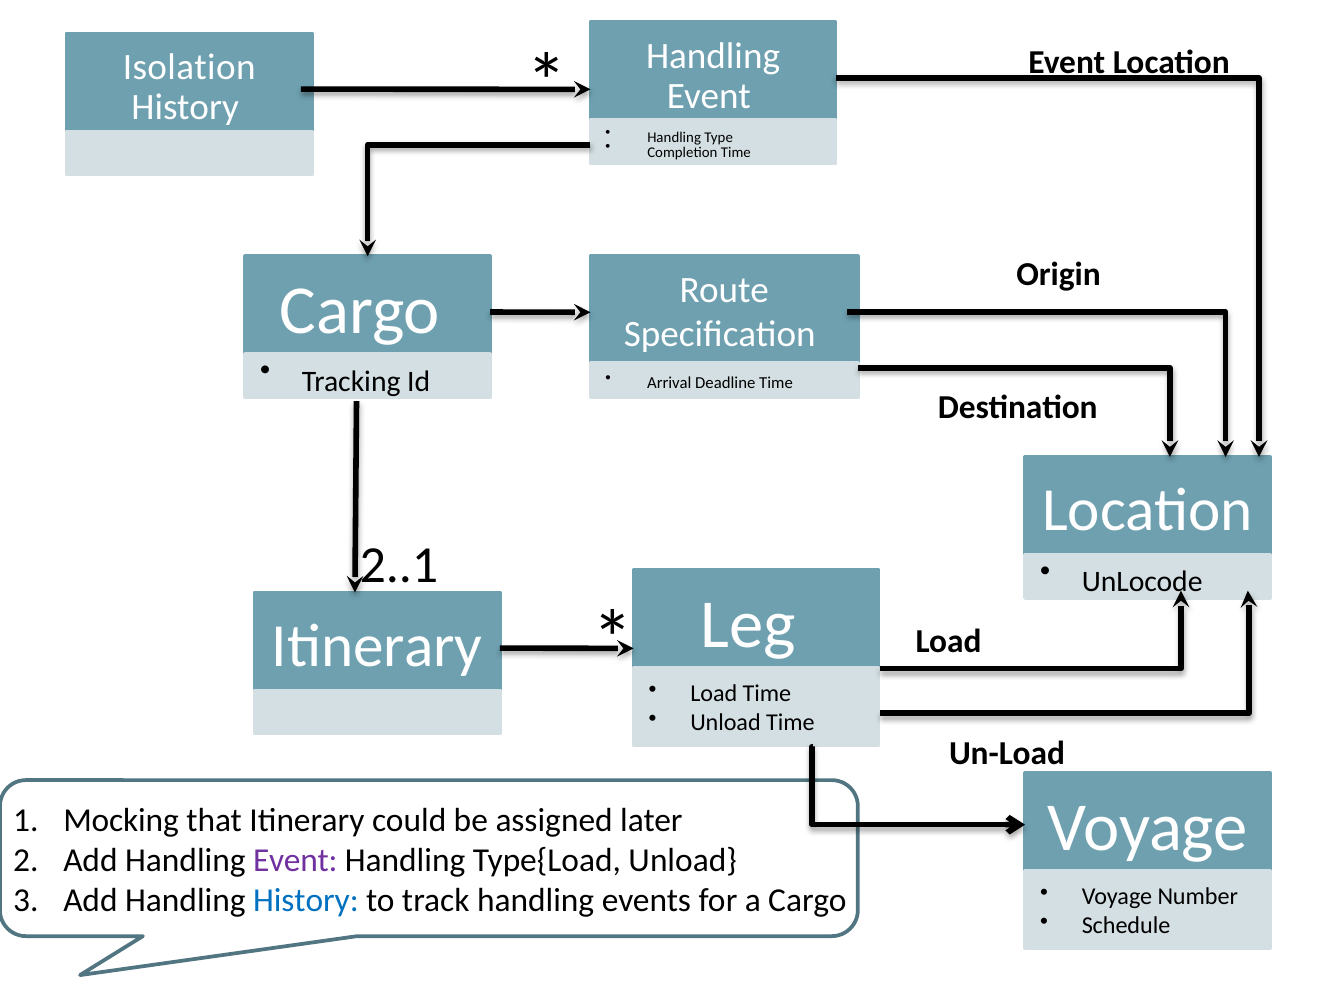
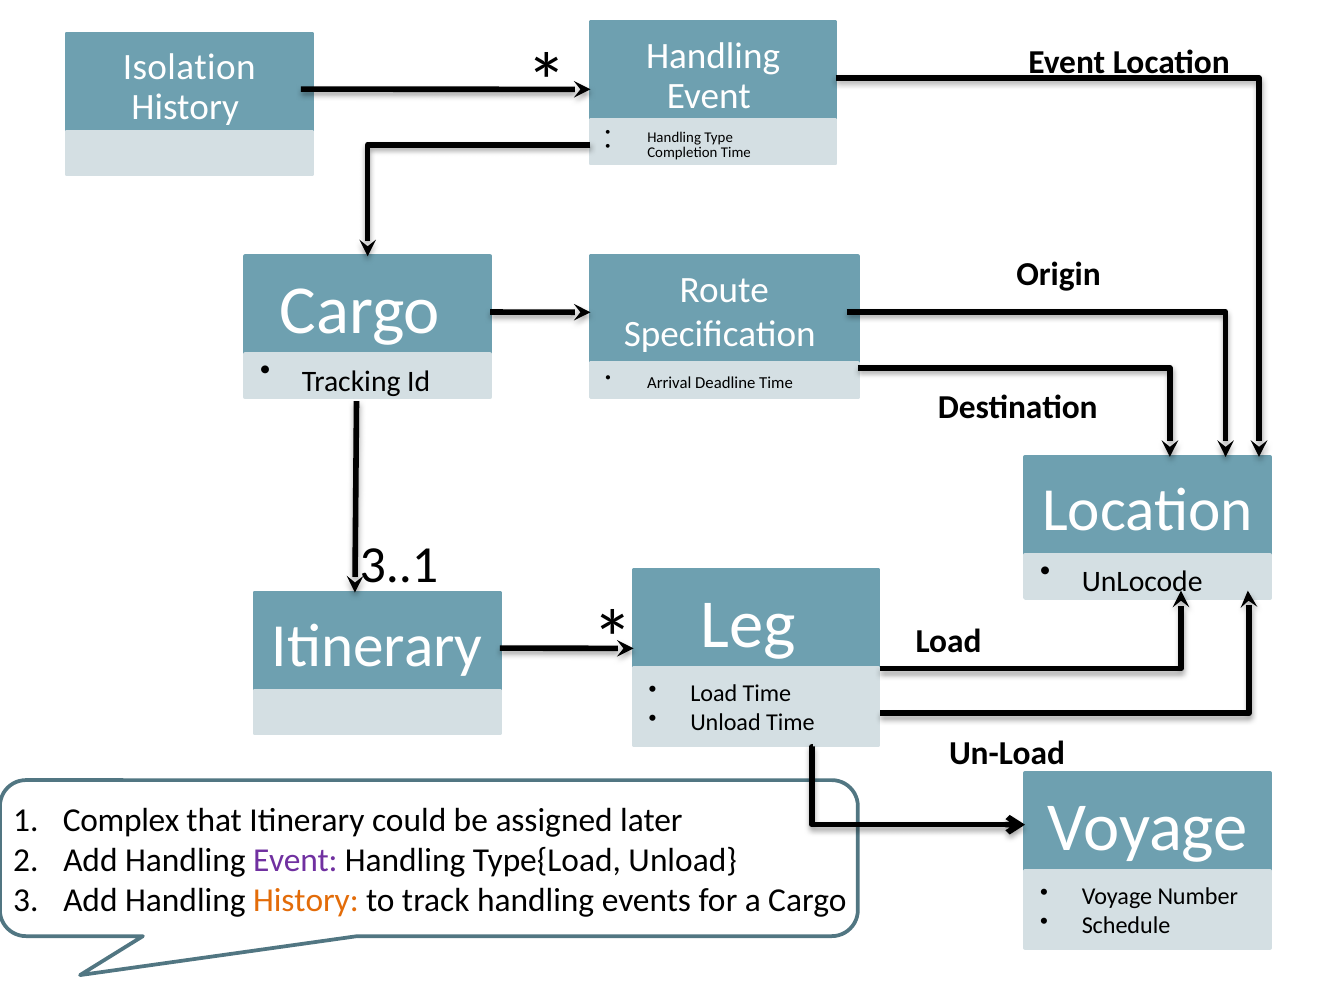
2..1: 2..1 -> 3..1
Mocking: Mocking -> Complex
History at (306, 900) colour: blue -> orange
